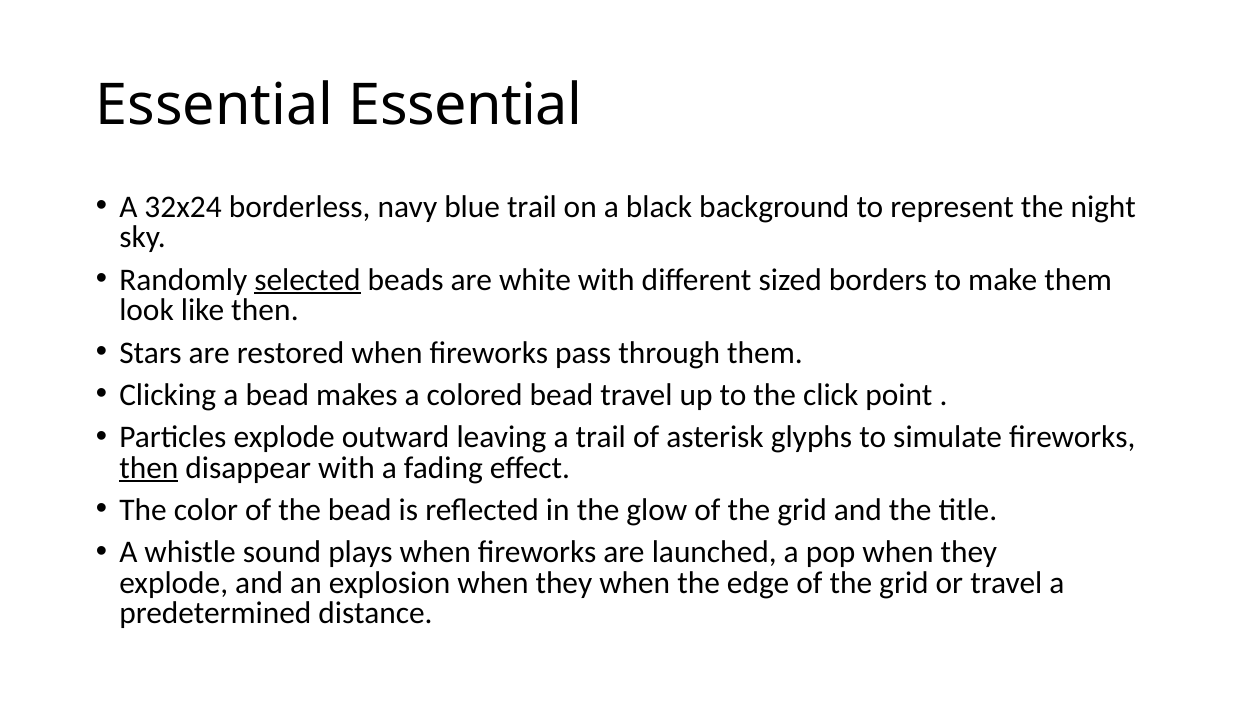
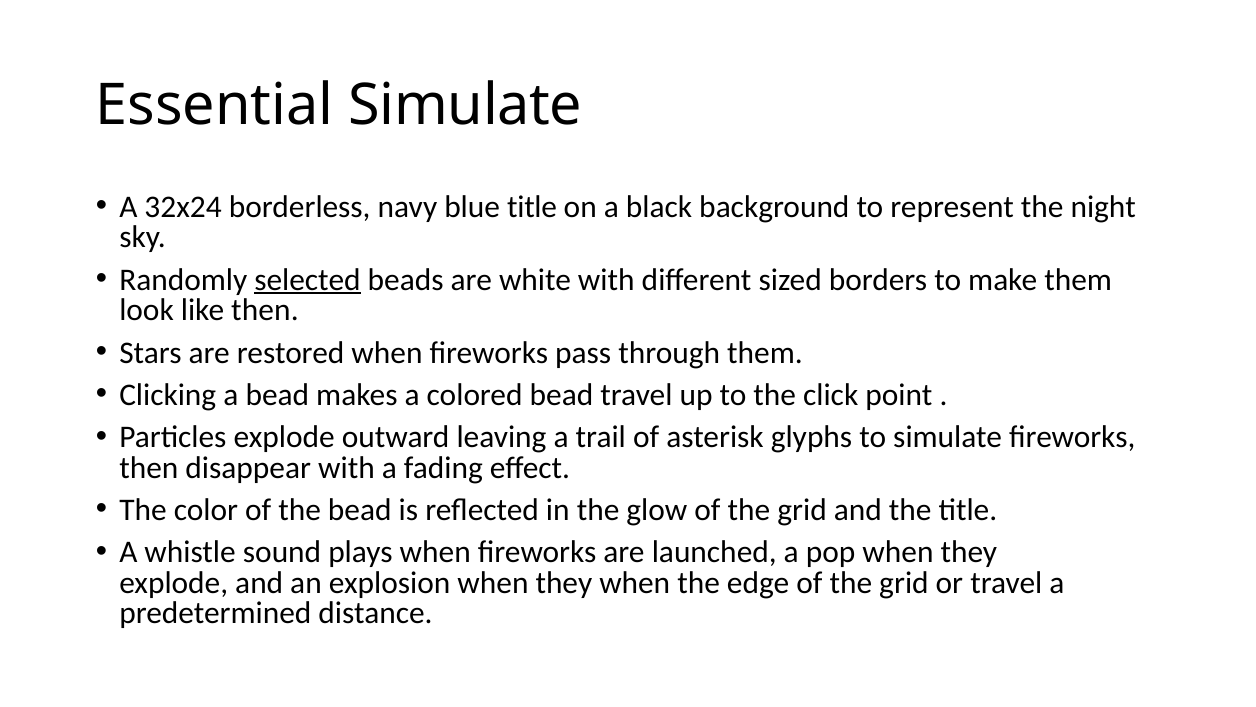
Essential Essential: Essential -> Simulate
blue trail: trail -> title
then at (149, 467) underline: present -> none
